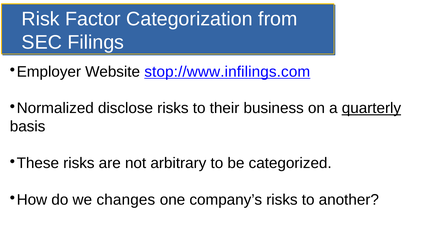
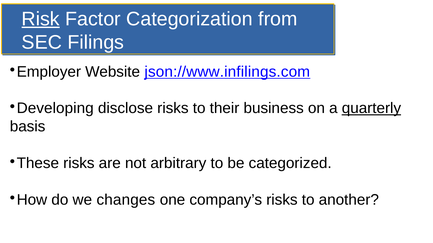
Risk underline: none -> present
stop://www.infilings.com: stop://www.infilings.com -> json://www.infilings.com
Normalized: Normalized -> Developing
